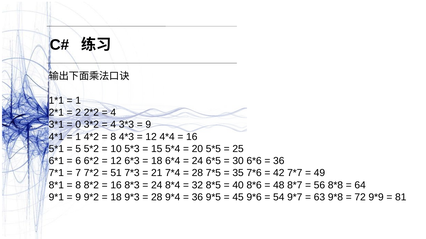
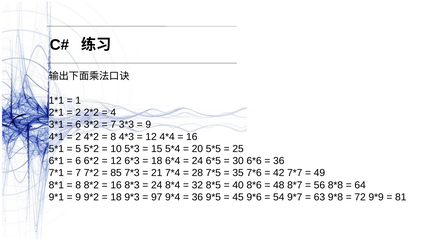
0 at (78, 125): 0 -> 6
4 at (113, 125): 4 -> 7
1 at (78, 137): 1 -> 2
51: 51 -> 85
28 at (157, 198): 28 -> 97
